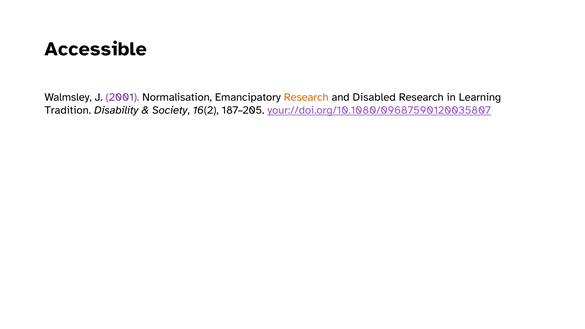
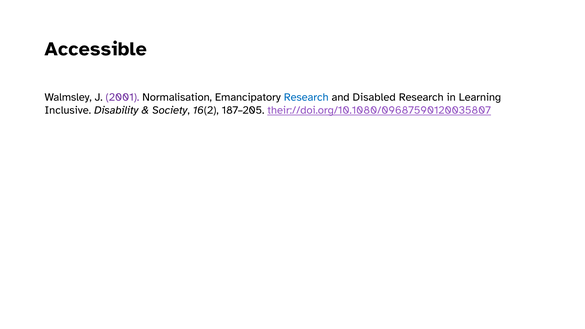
Research at (306, 97) colour: orange -> blue
Tradition: Tradition -> Inclusive
your://doi.org/10.1080/09687590120035807: your://doi.org/10.1080/09687590120035807 -> their://doi.org/10.1080/09687590120035807
